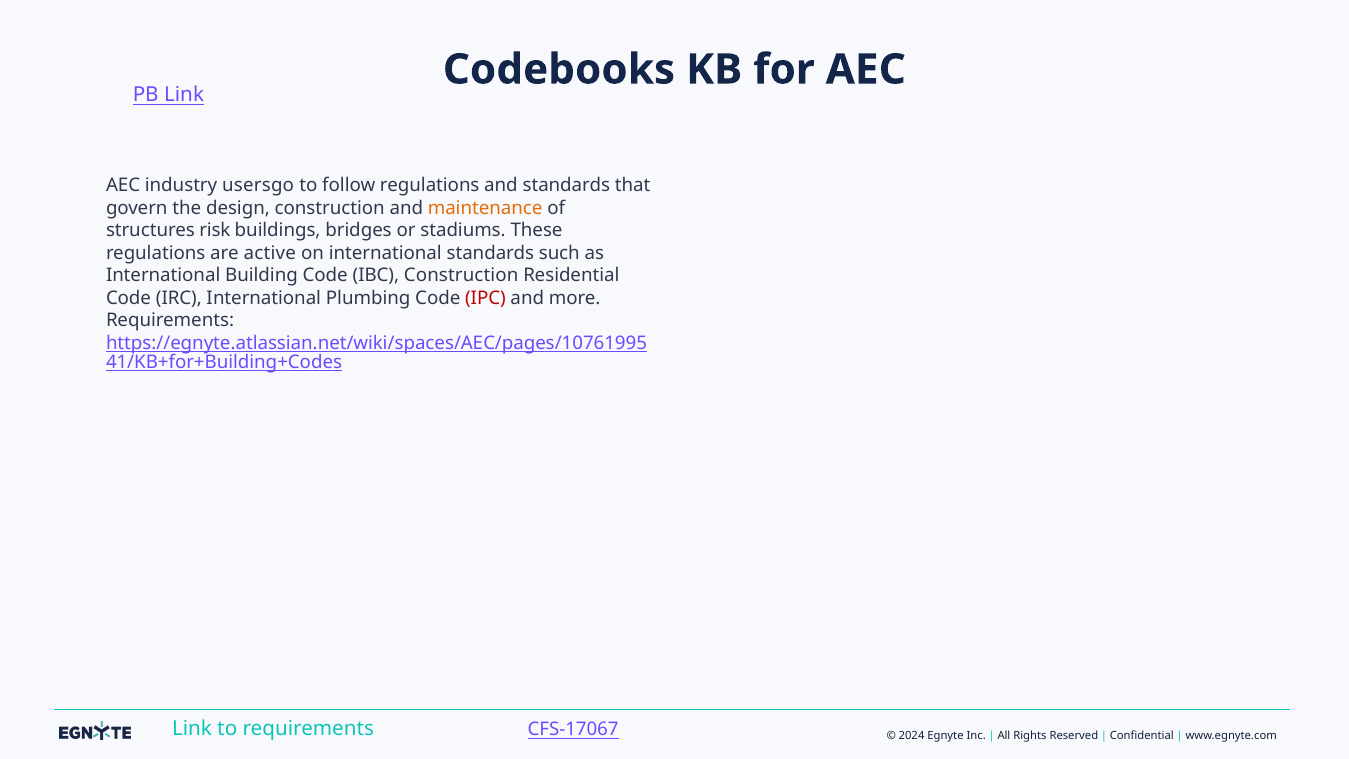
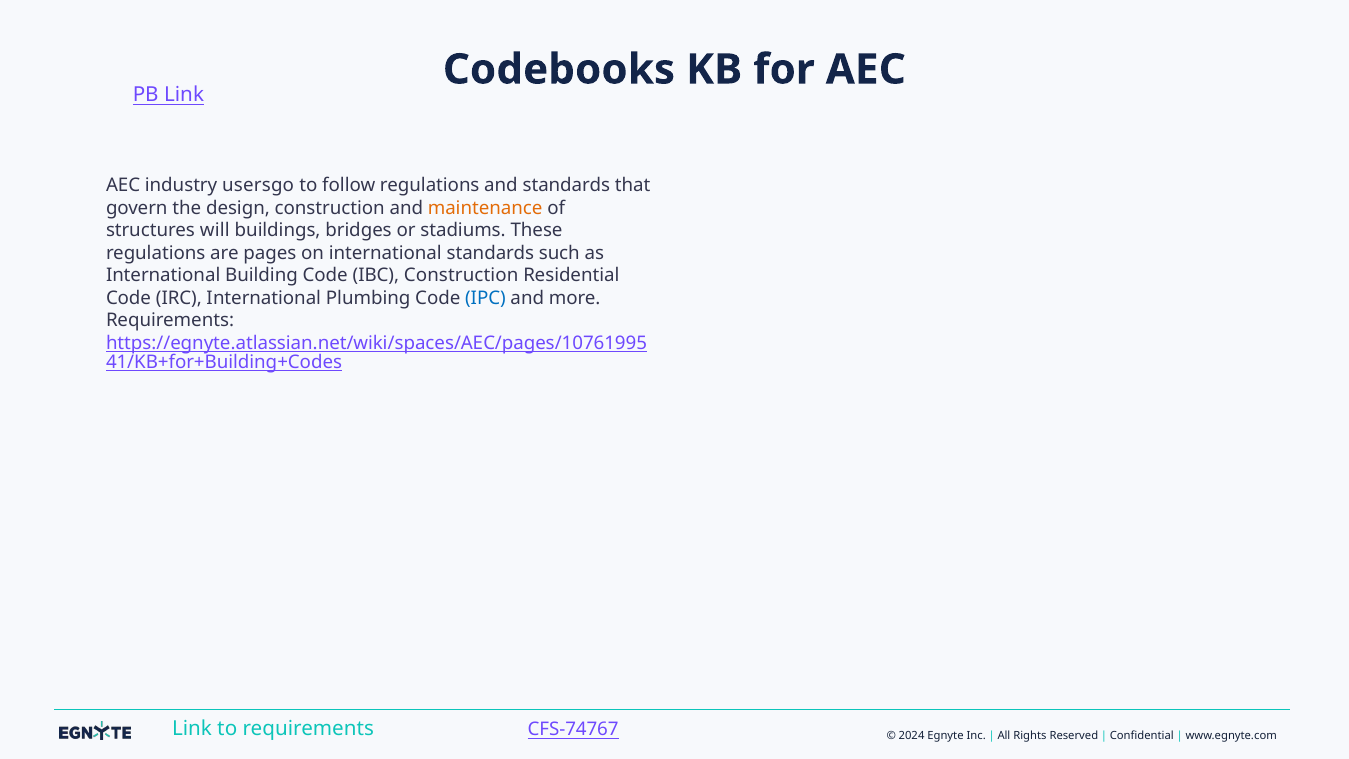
risk: risk -> will
active: active -> pages
IPC colour: red -> blue
CFS-17067: CFS-17067 -> CFS-74767
